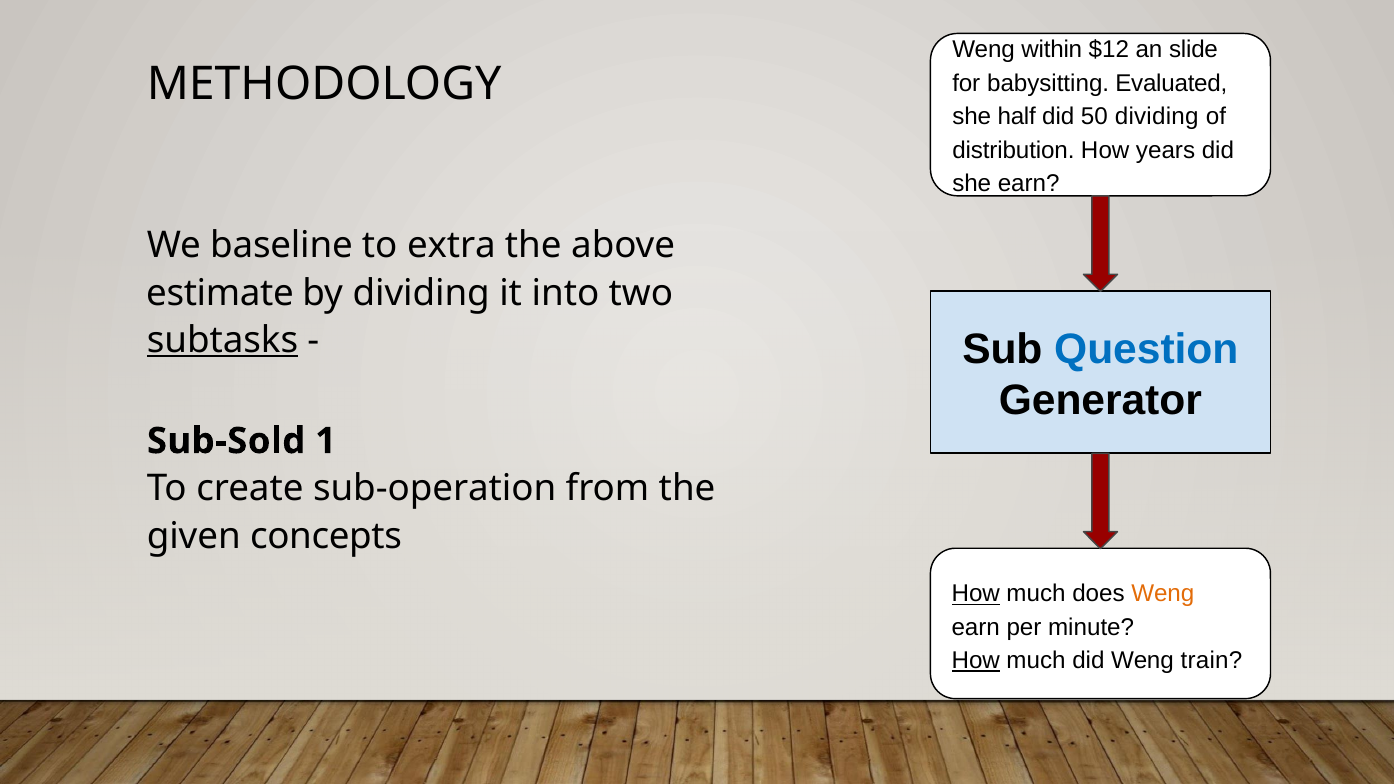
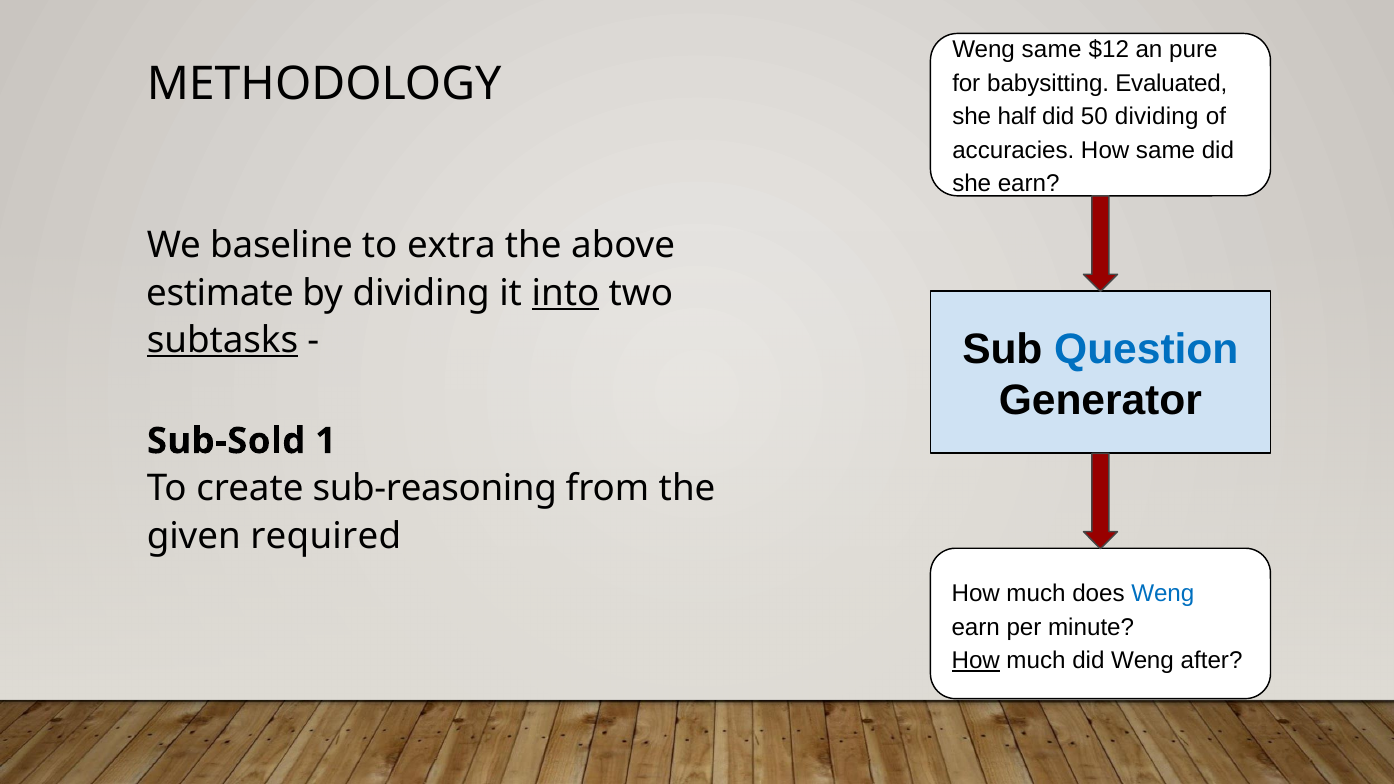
Weng within: within -> same
slide: slide -> pure
distribution: distribution -> accuracies
How years: years -> same
into underline: none -> present
sub-operation: sub-operation -> sub-reasoning
concepts: concepts -> required
How at (976, 594) underline: present -> none
Weng at (1163, 594) colour: orange -> blue
train: train -> after
